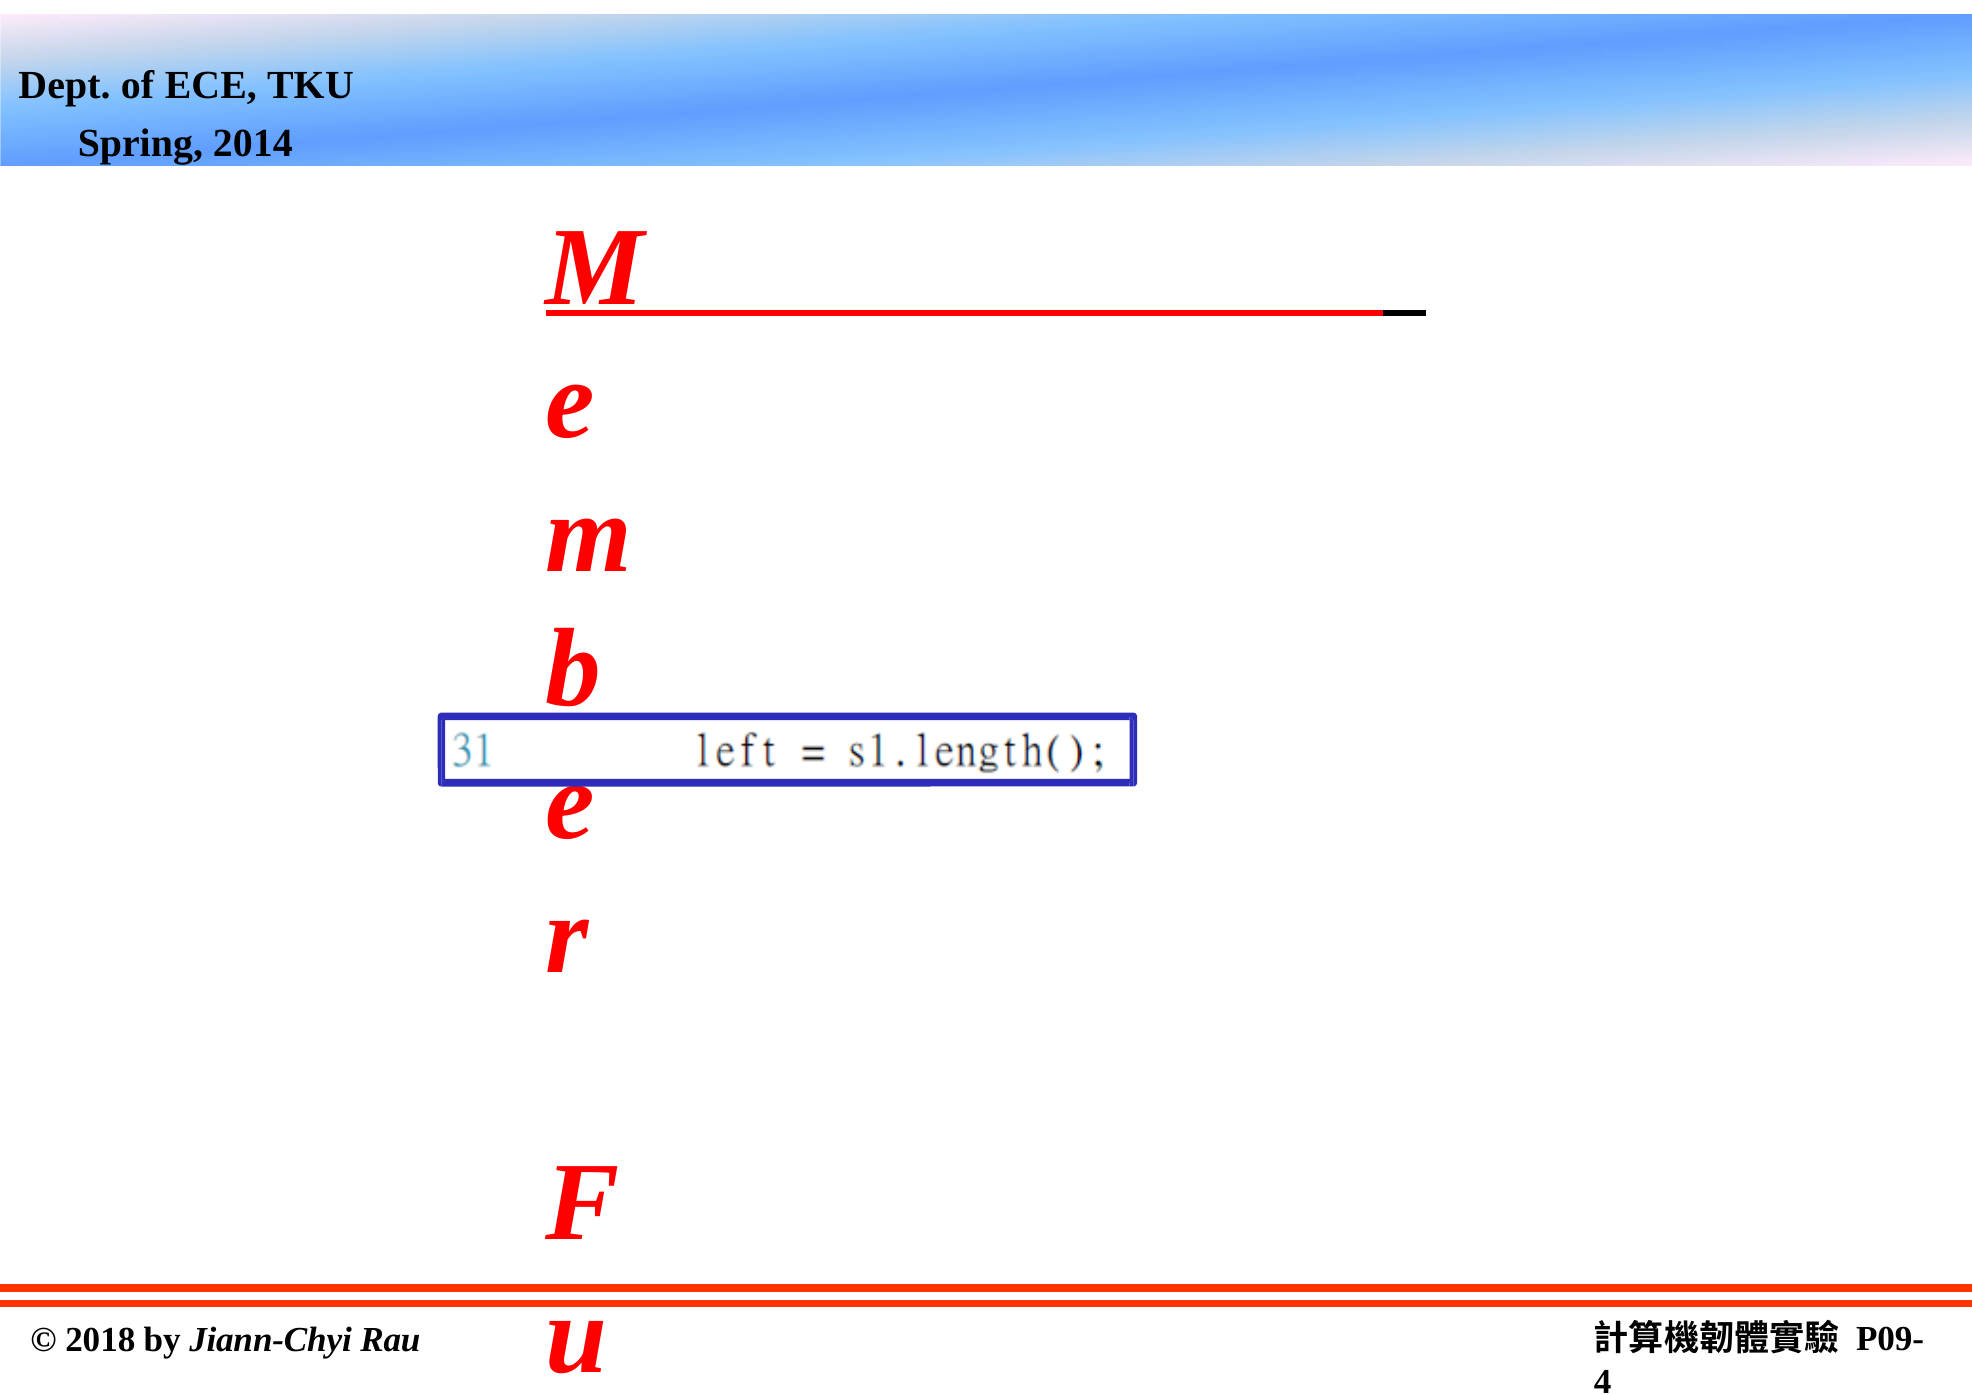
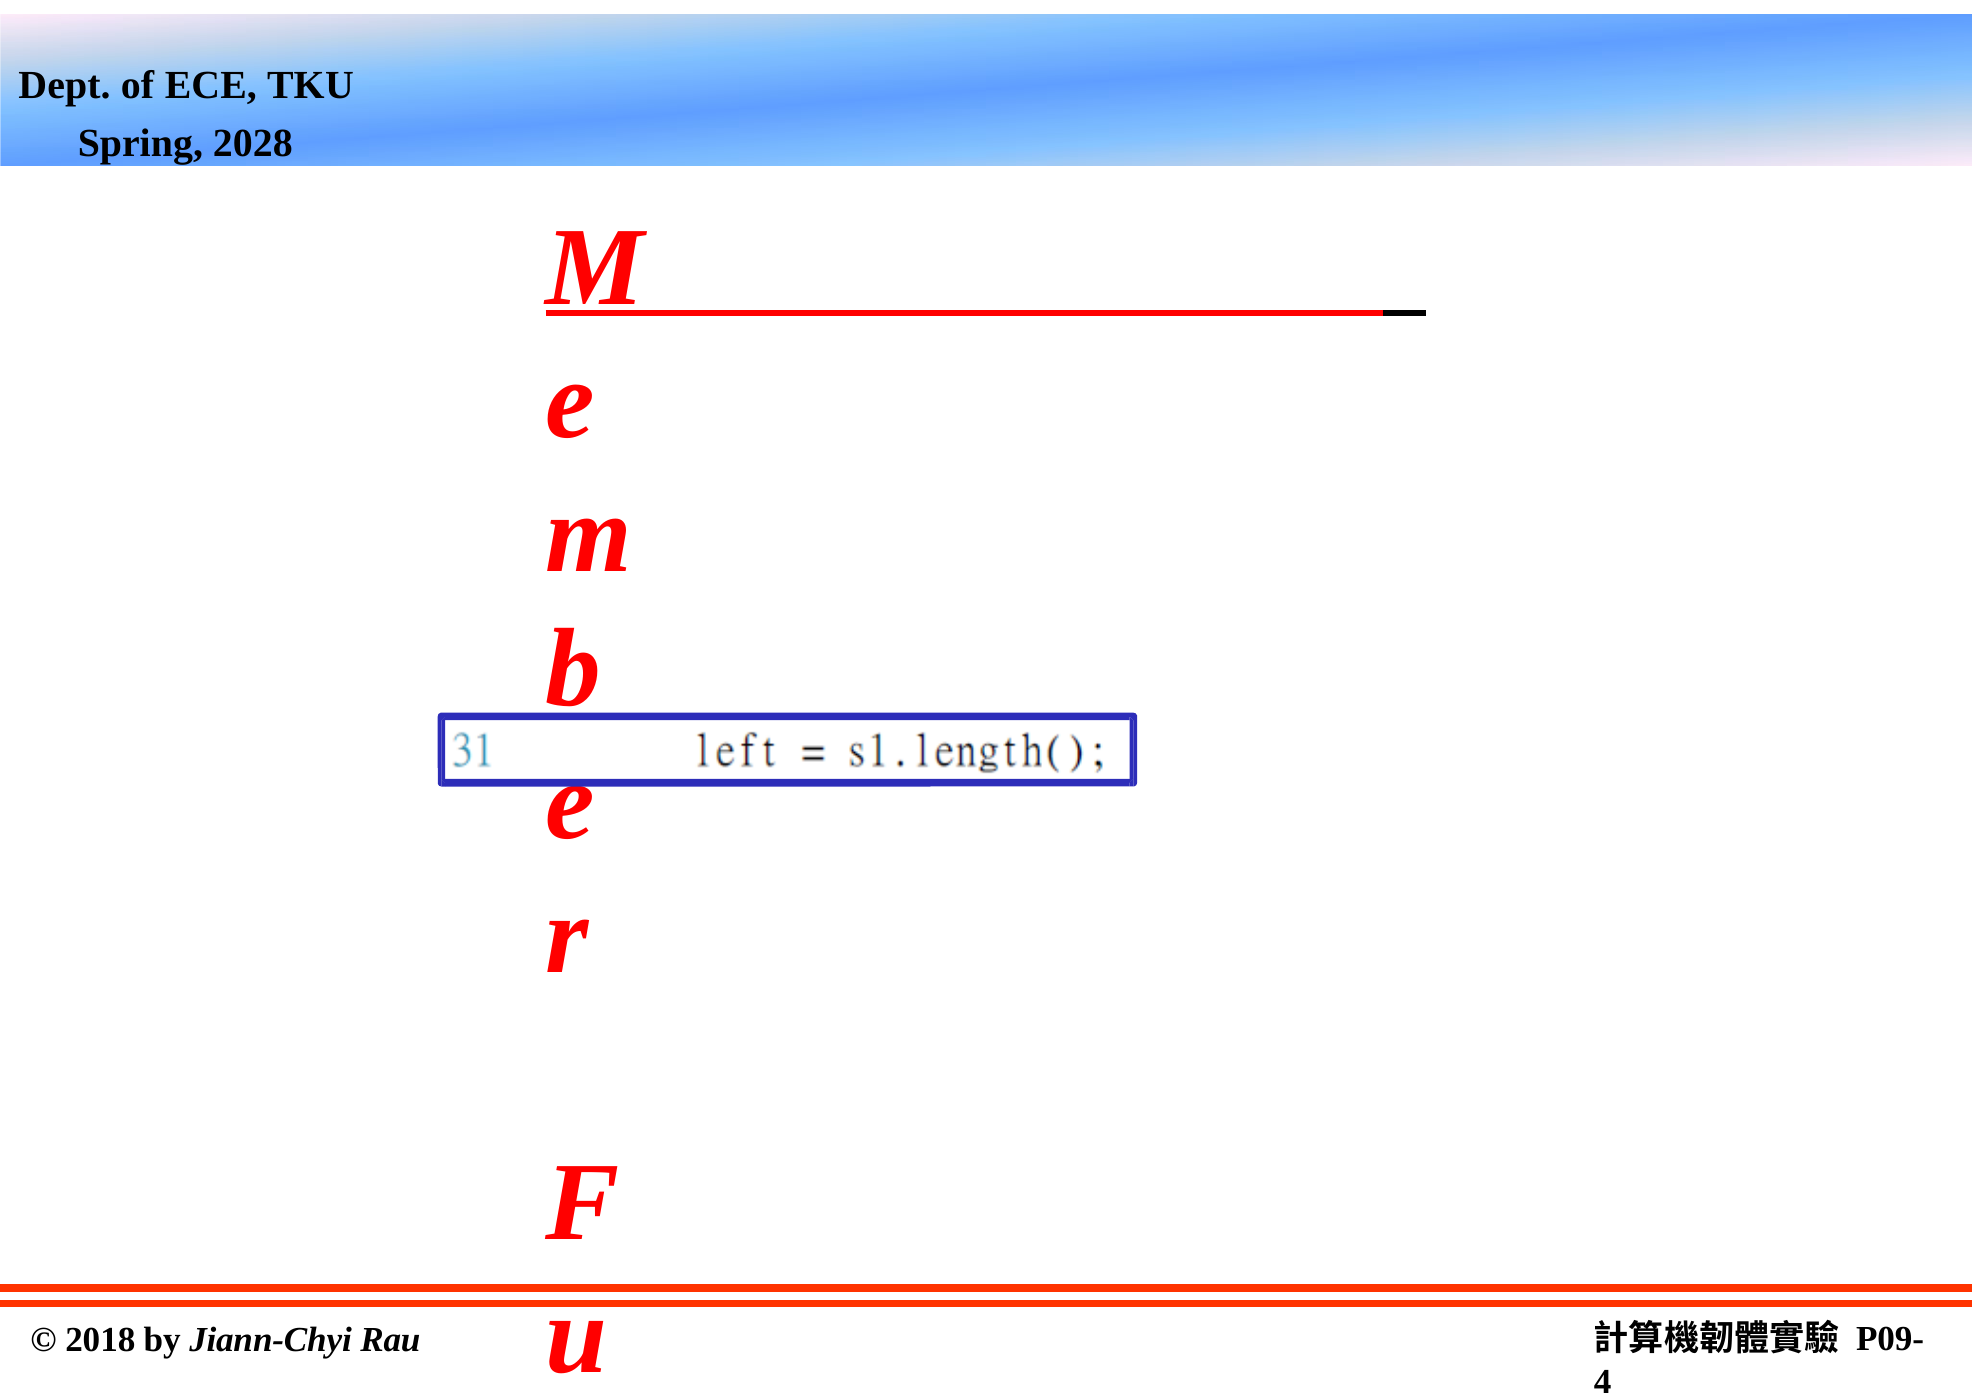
2014: 2014 -> 2028
